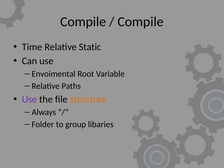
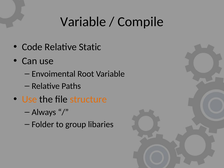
Compile at (83, 22): Compile -> Variable
Time: Time -> Code
Use at (29, 99) colour: purple -> orange
